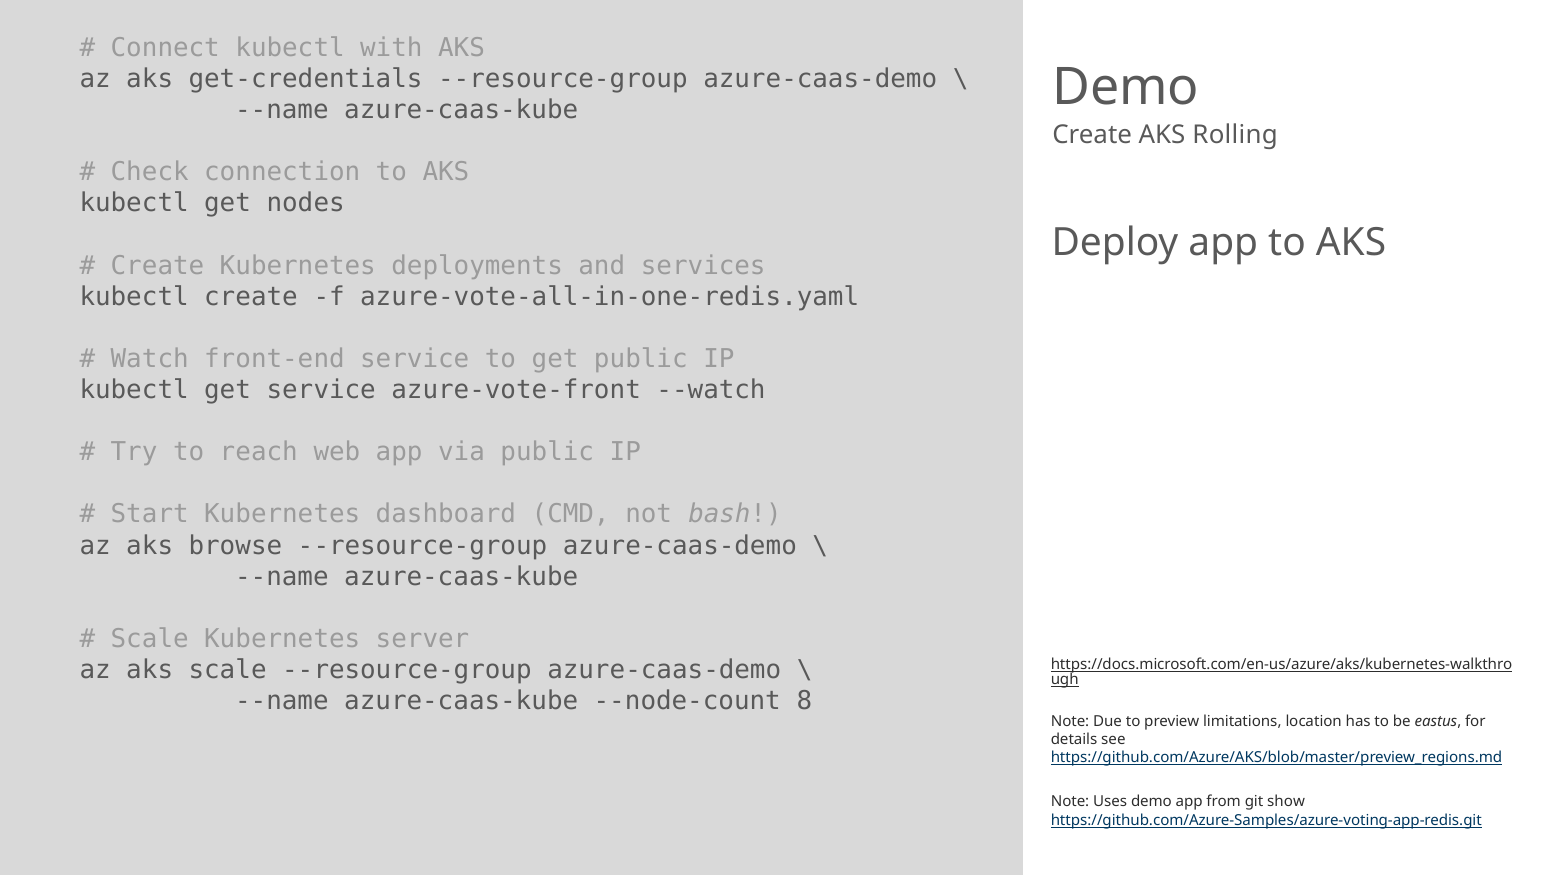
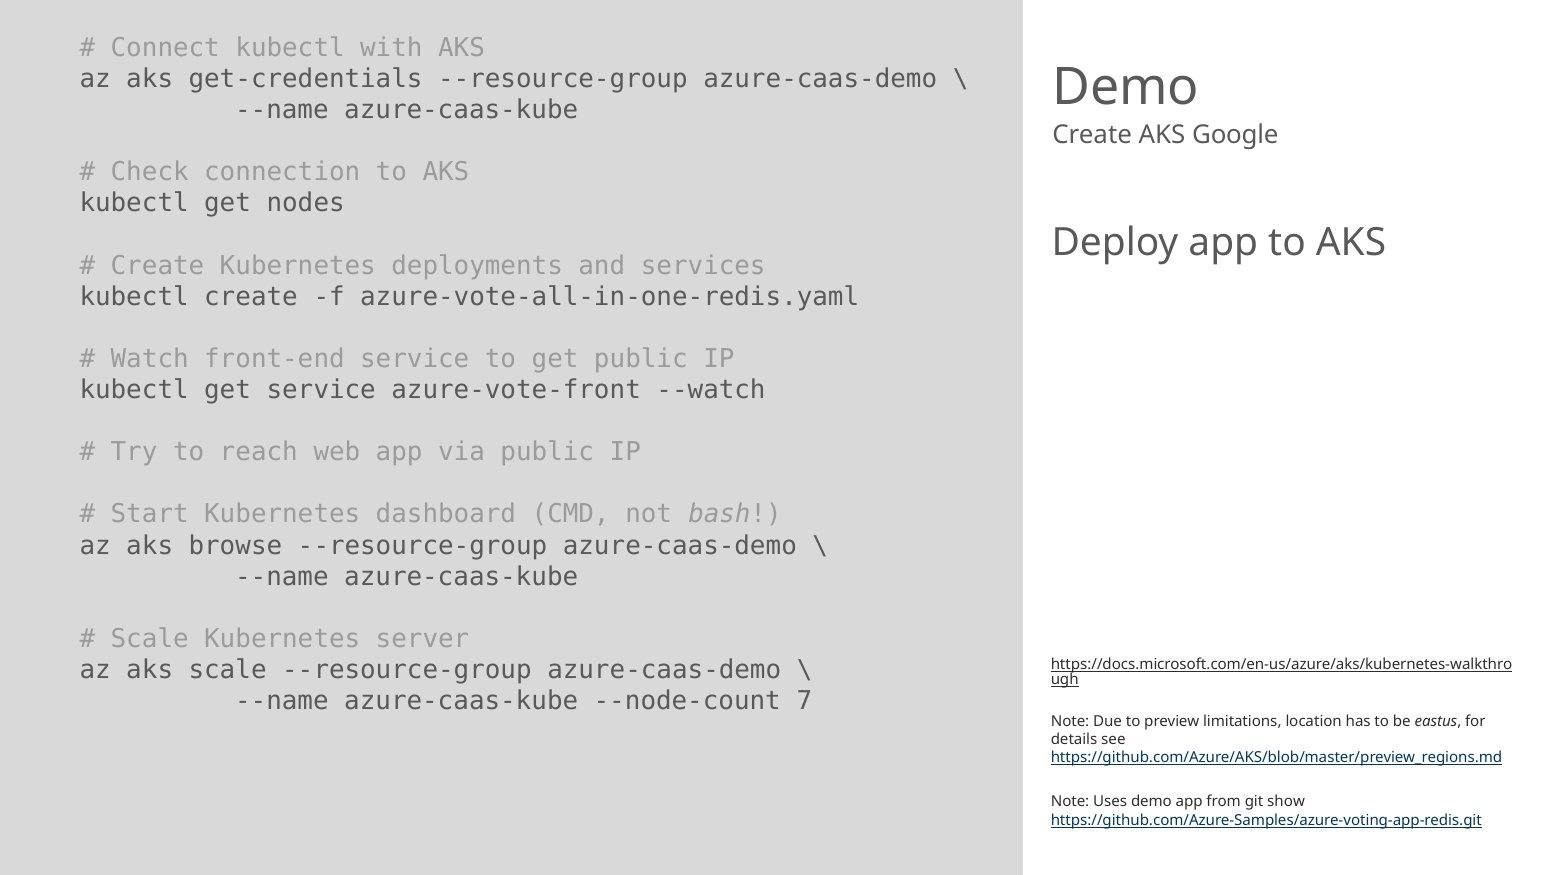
Rolling: Rolling -> Google
8: 8 -> 7
